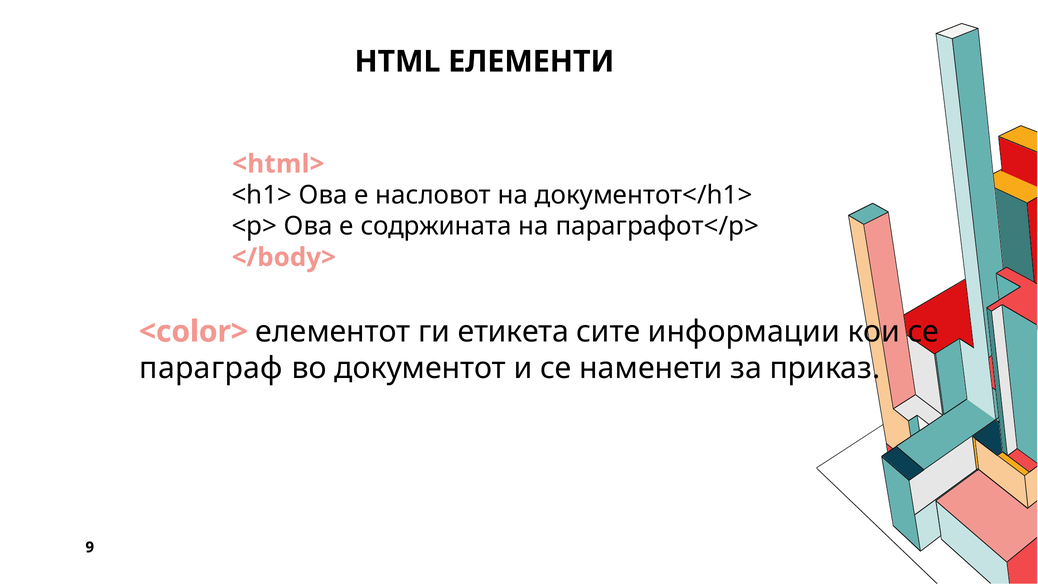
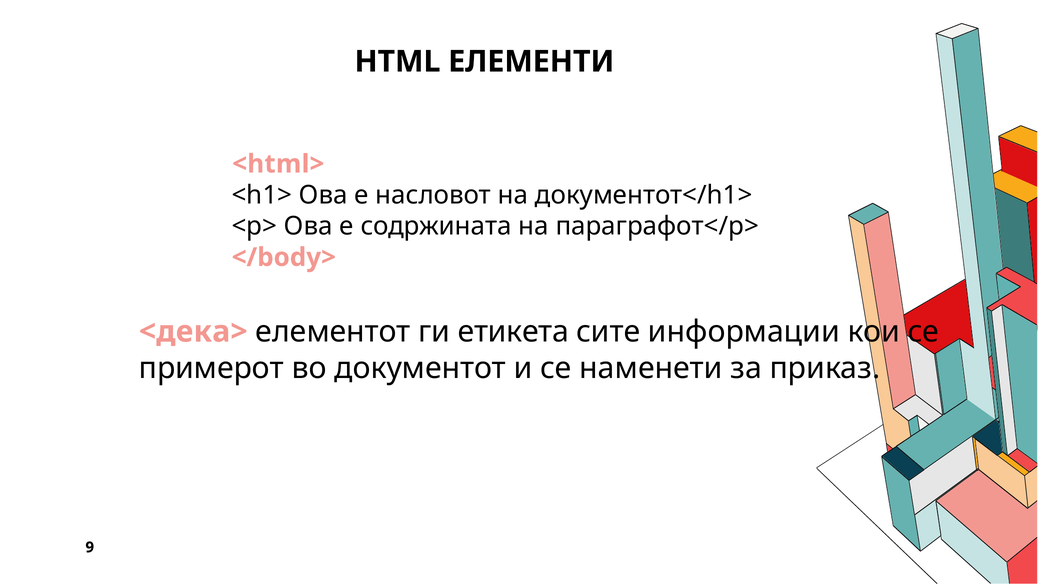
<color>: <color> -> <дека>
параграф: параграф -> примерот
